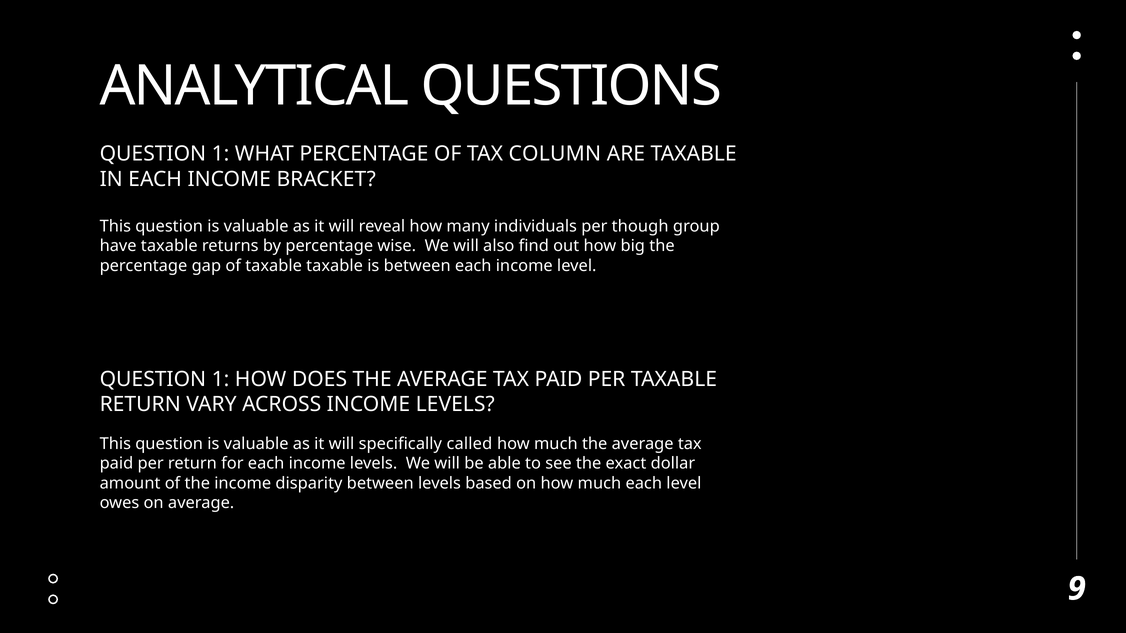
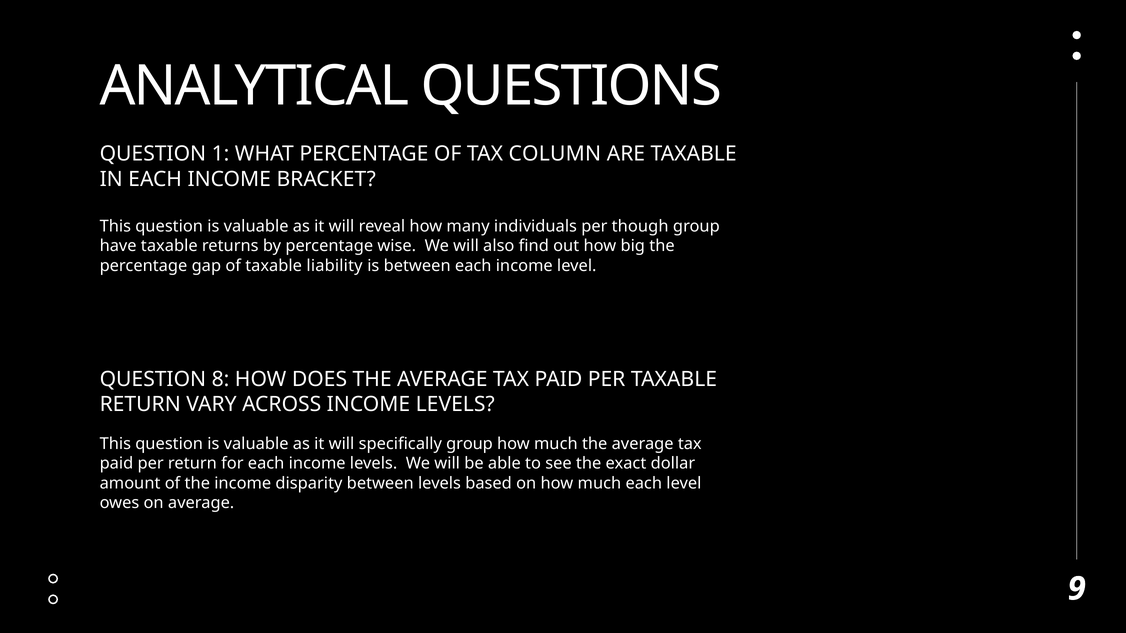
taxable taxable: taxable -> liability
1 at (221, 379): 1 -> 8
specifically called: called -> group
